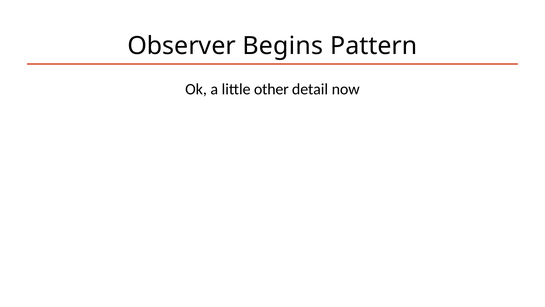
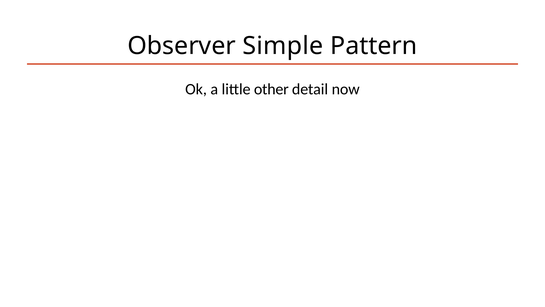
Begins: Begins -> Simple
